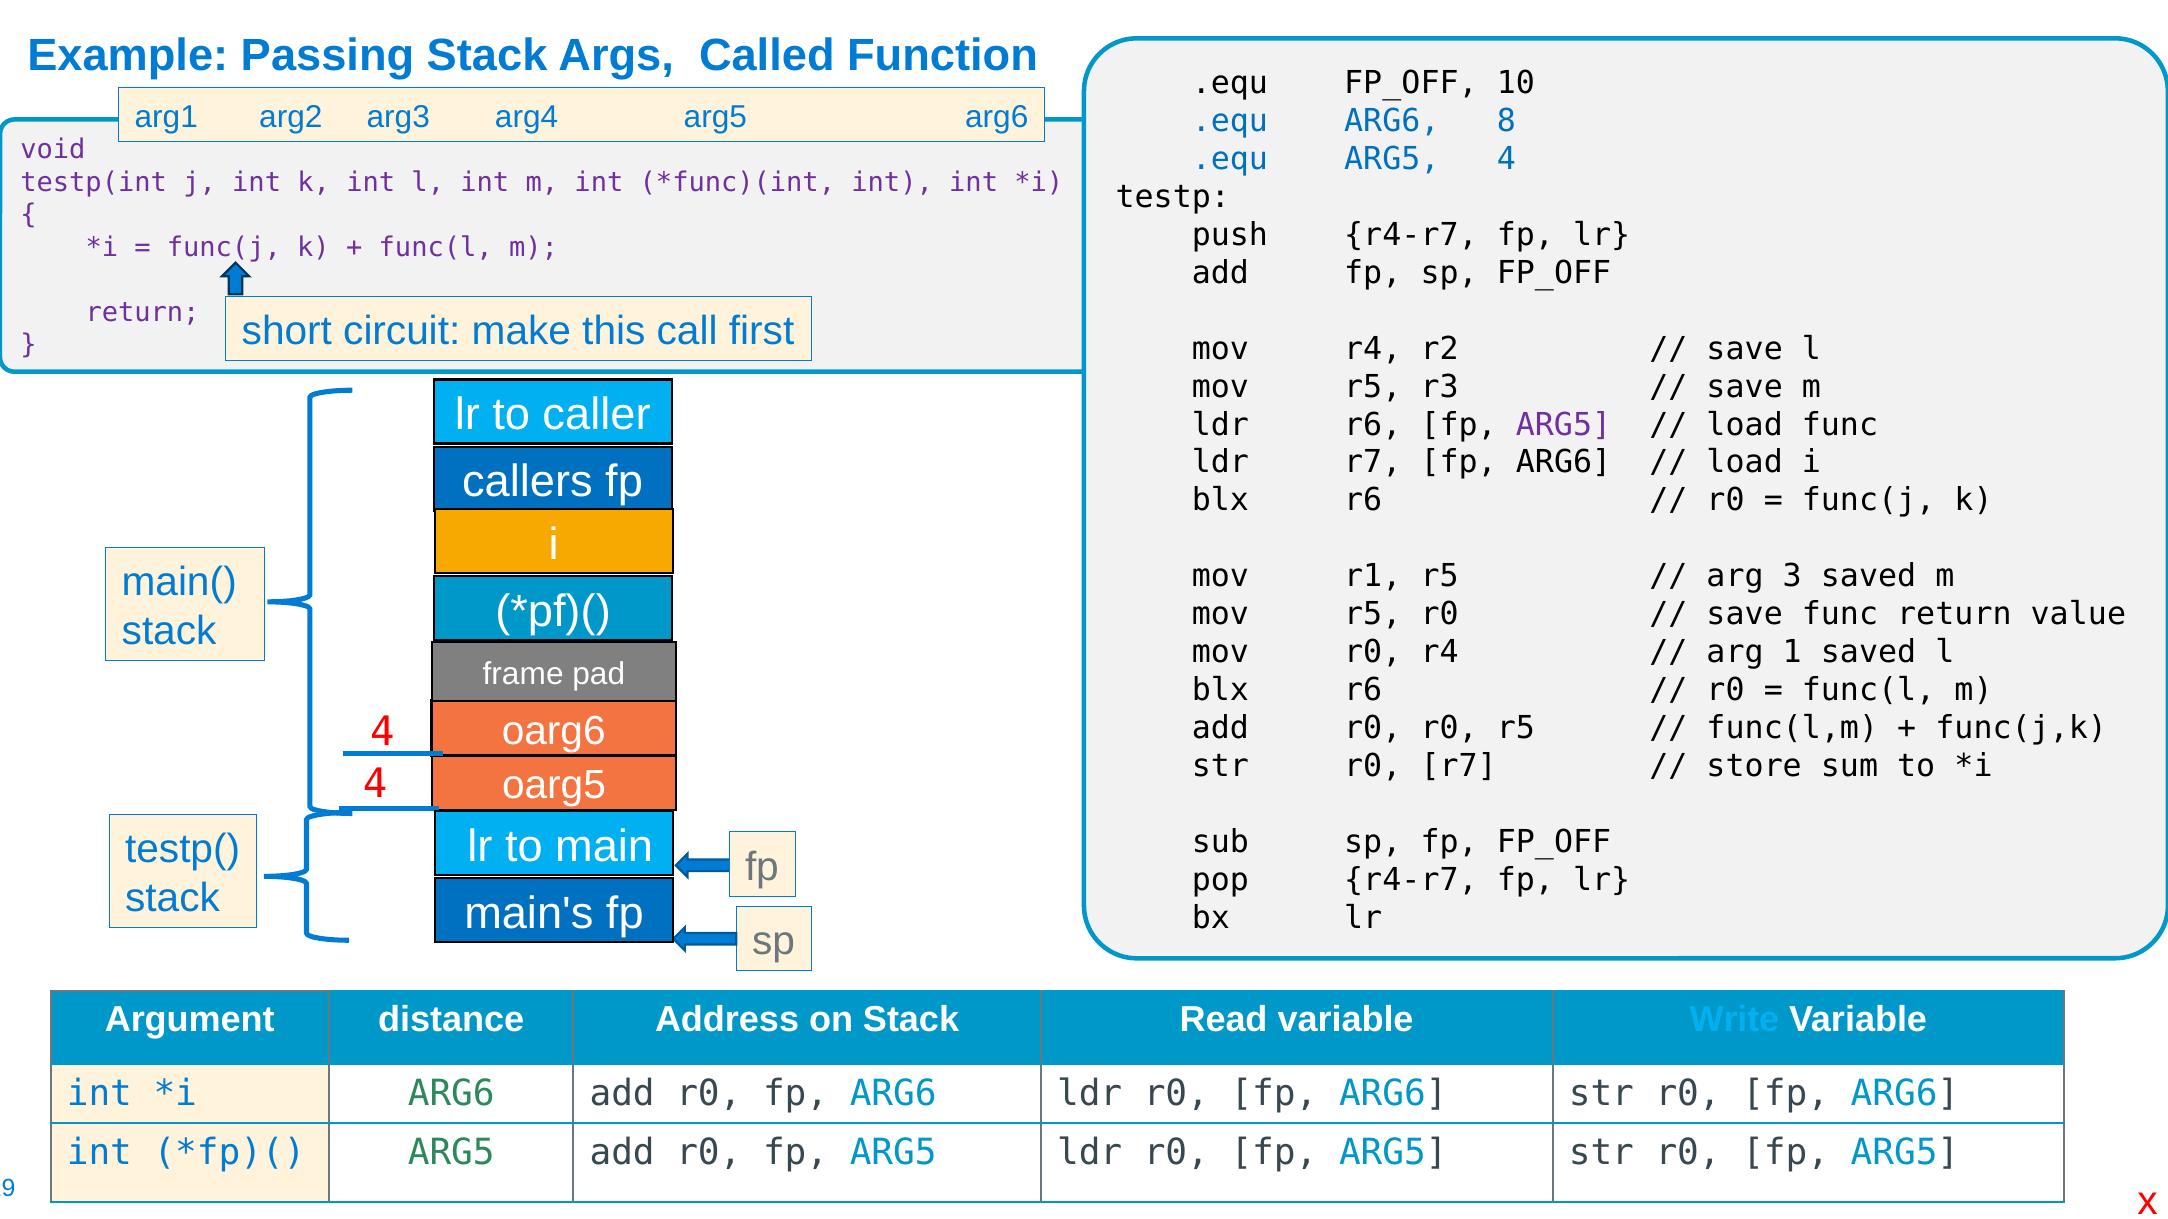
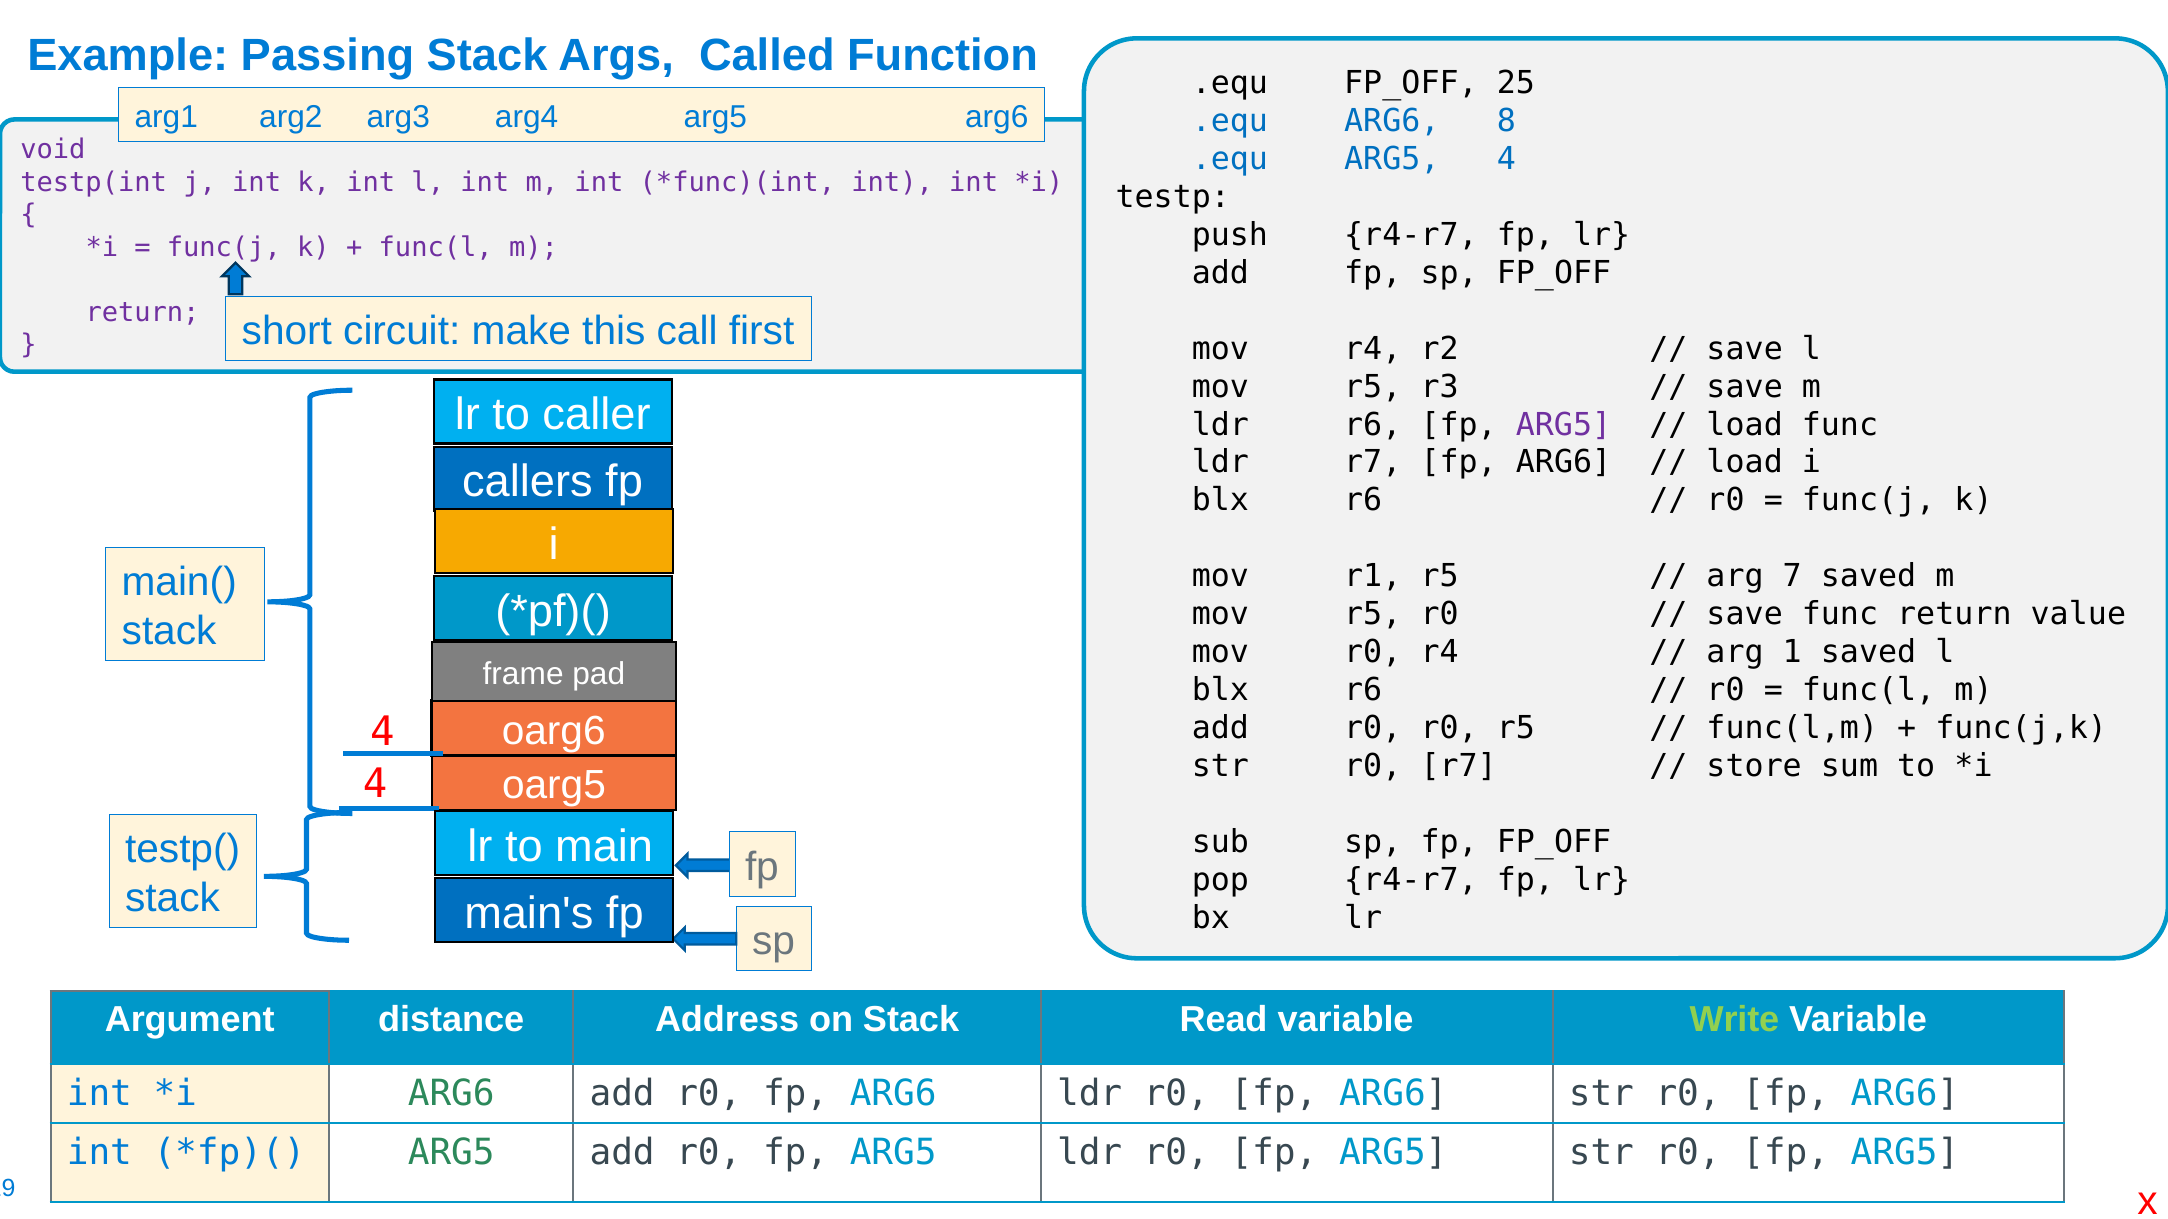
10: 10 -> 25
3: 3 -> 7
Write colour: light blue -> light green
